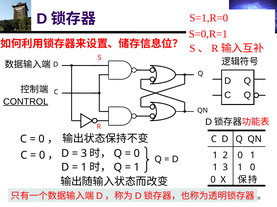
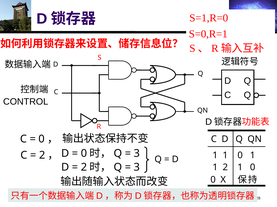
CONTROL underline: present -> none
3 at (84, 154): 3 -> 0
0 at (137, 154): 0 -> 3
0 at (42, 156): 0 -> 2
2 at (225, 156): 2 -> 1
1 at (84, 168): 1 -> 2
1 at (137, 168): 1 -> 3
1 3: 3 -> 2
